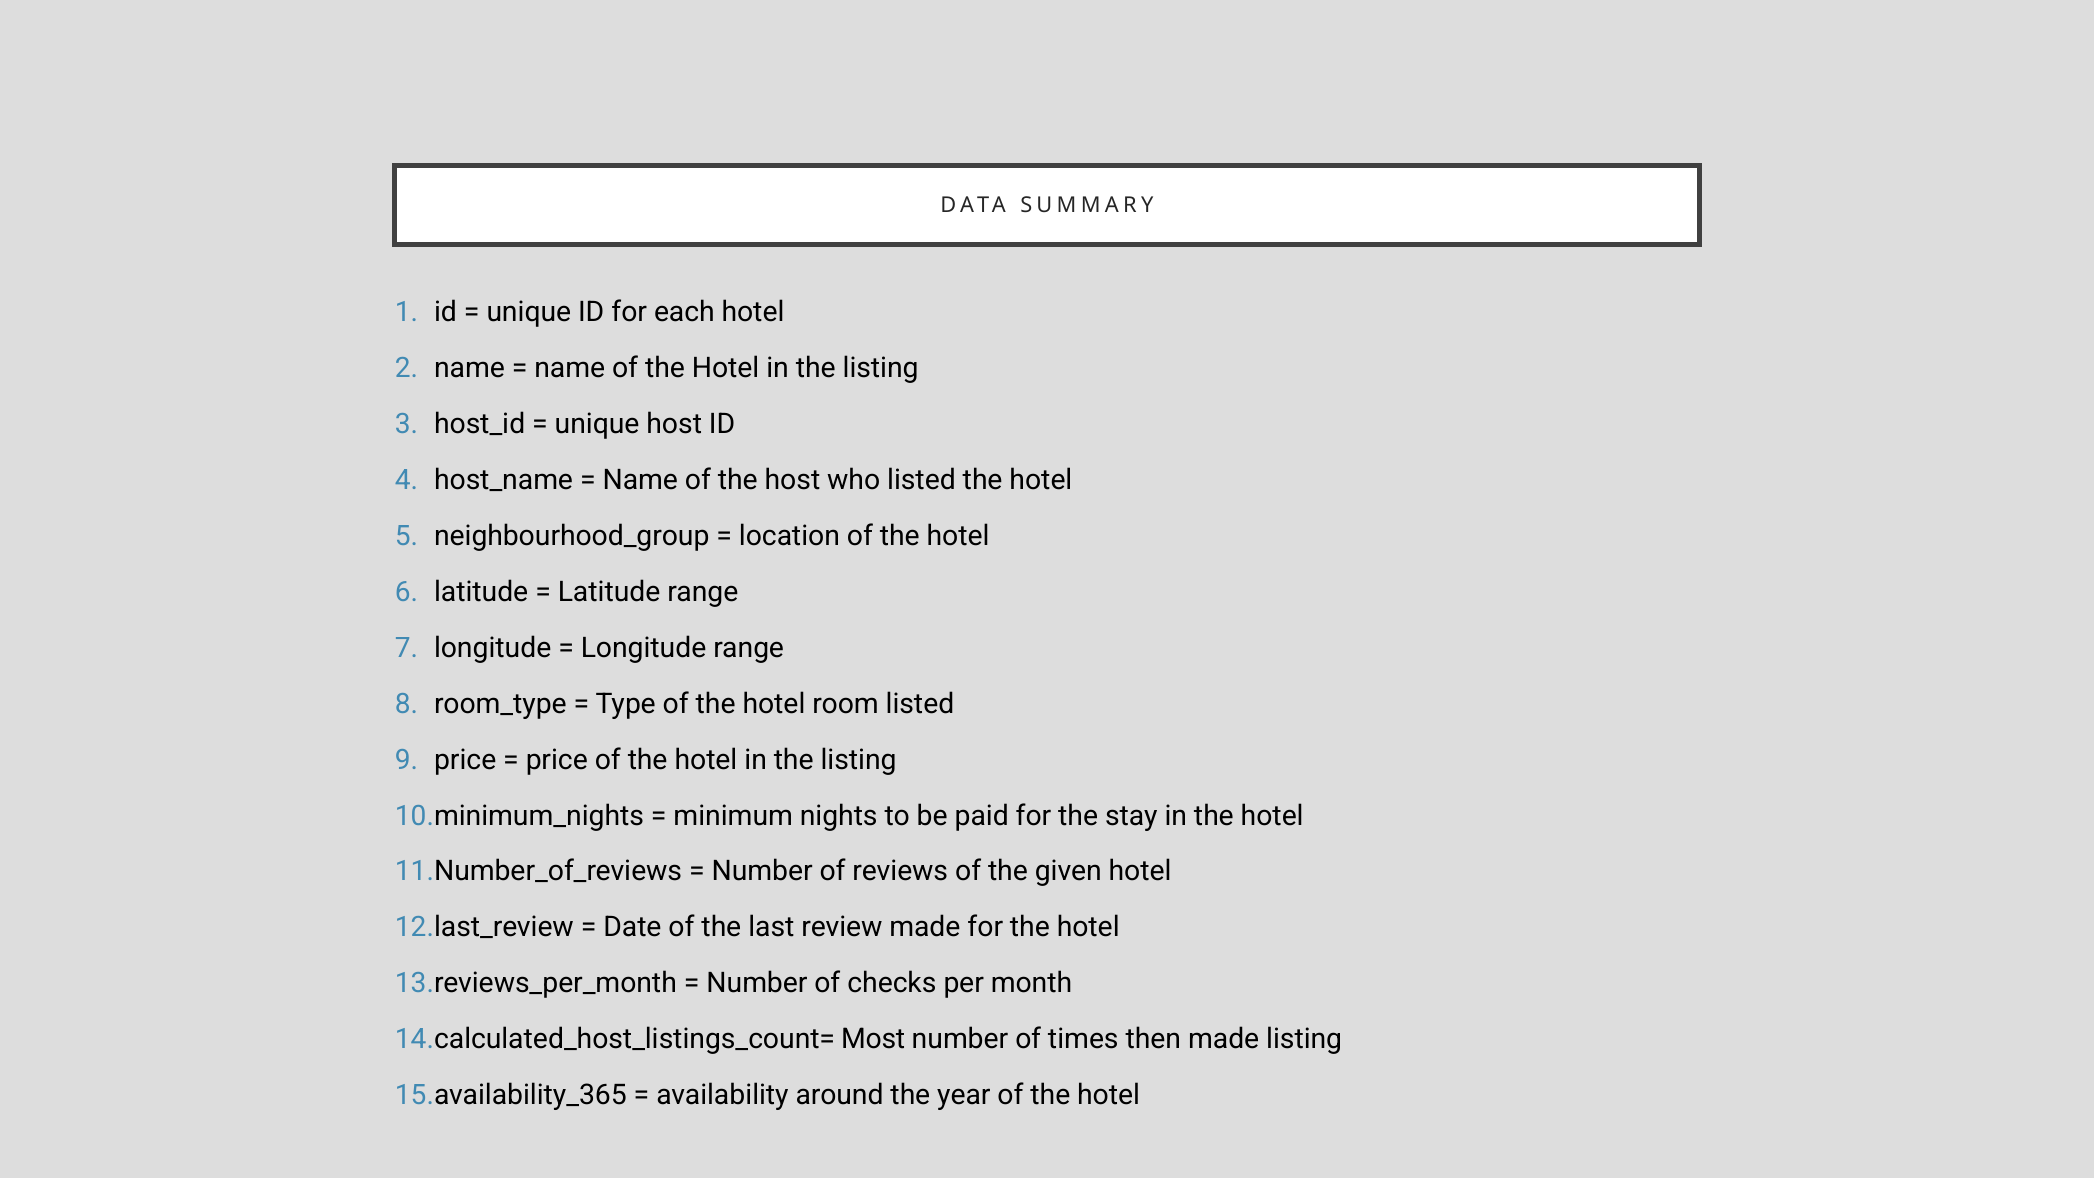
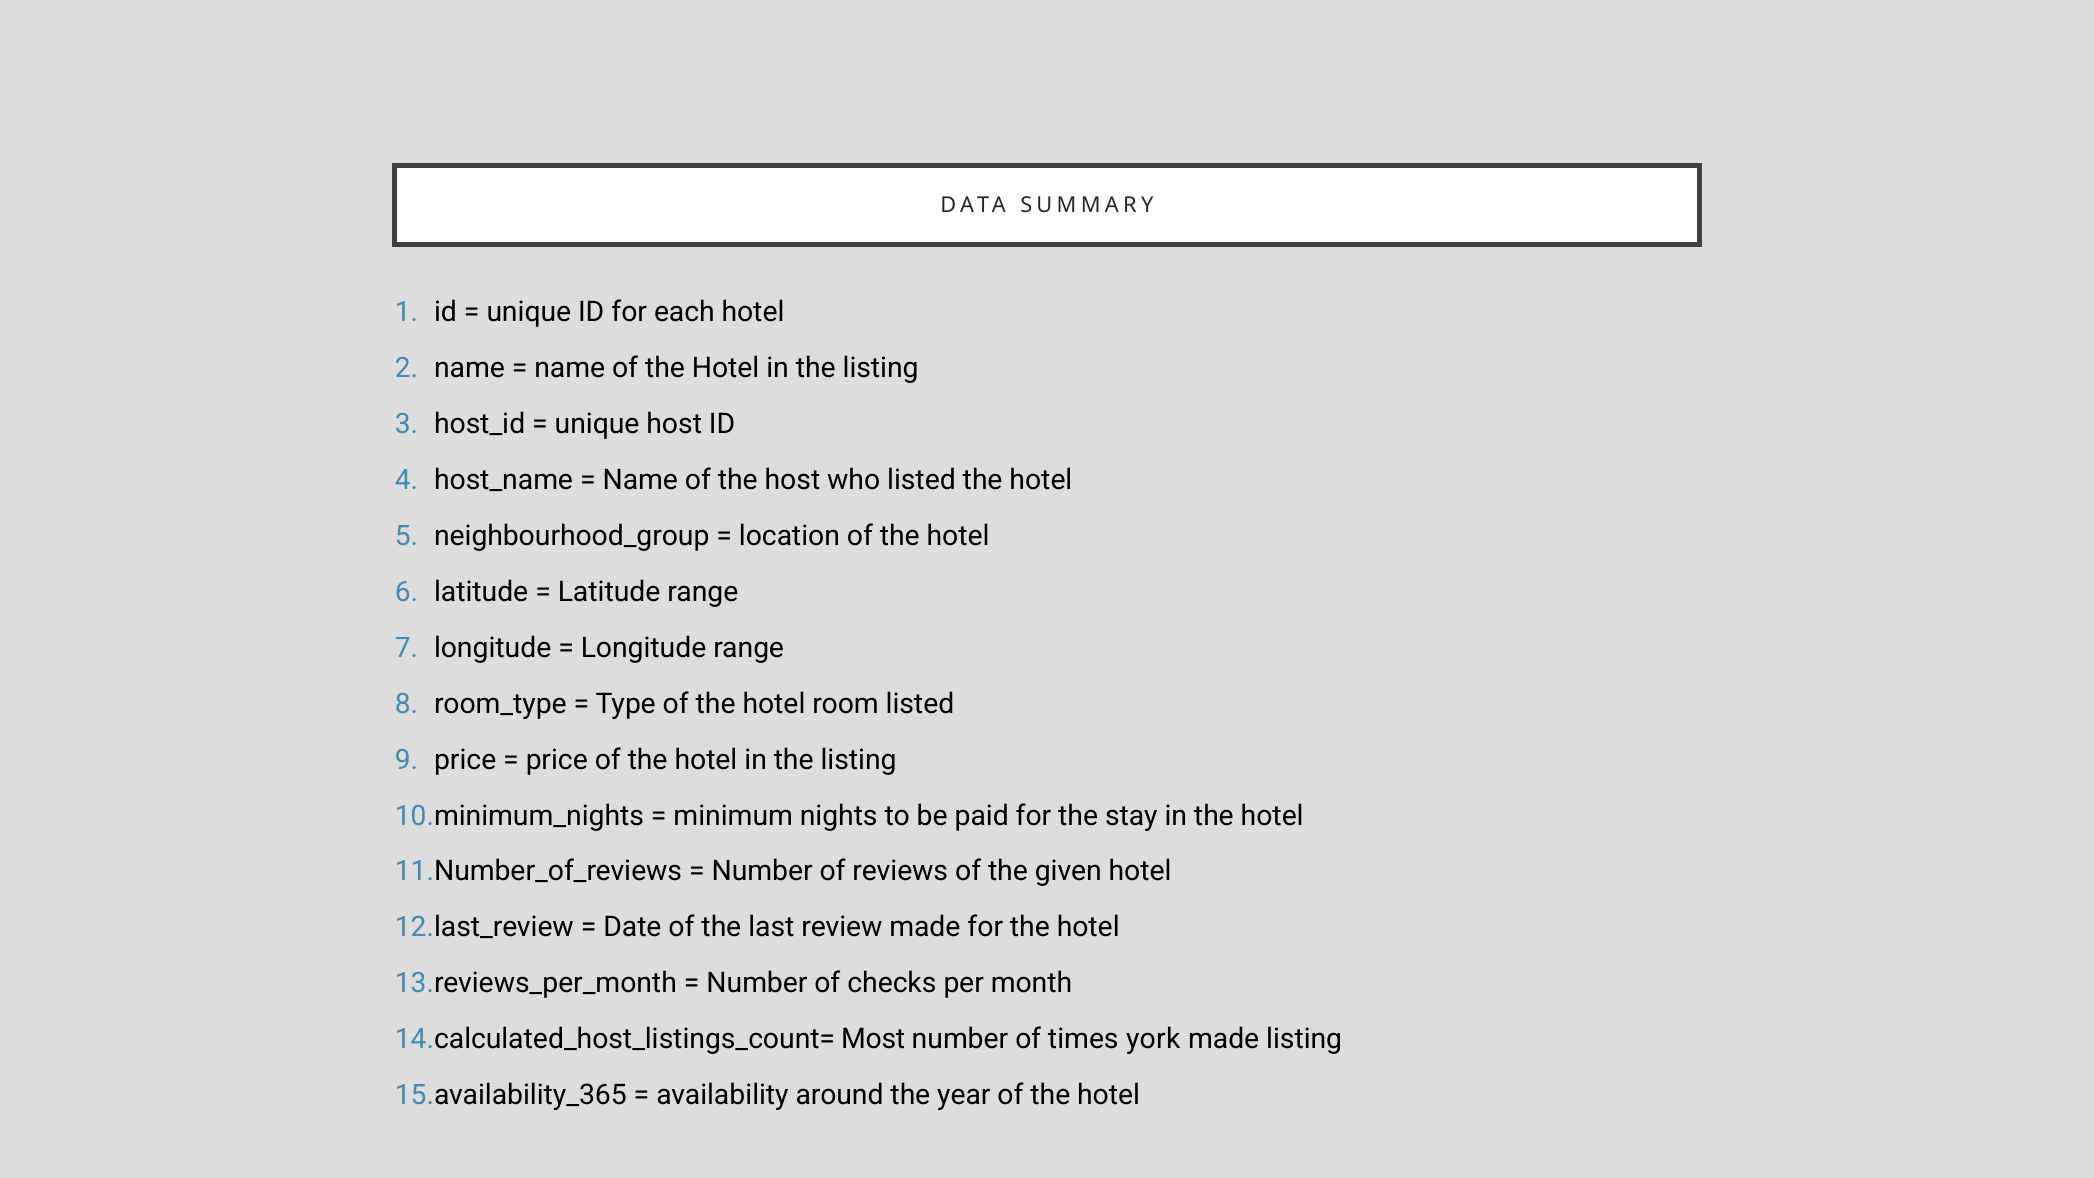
then: then -> york
